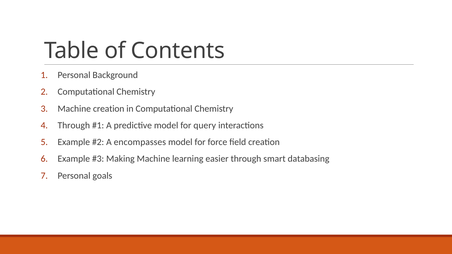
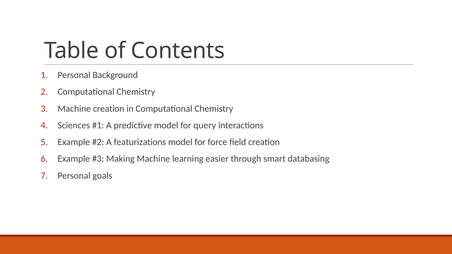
Through at (74, 125): Through -> Sciences
encompasses: encompasses -> featurizations
